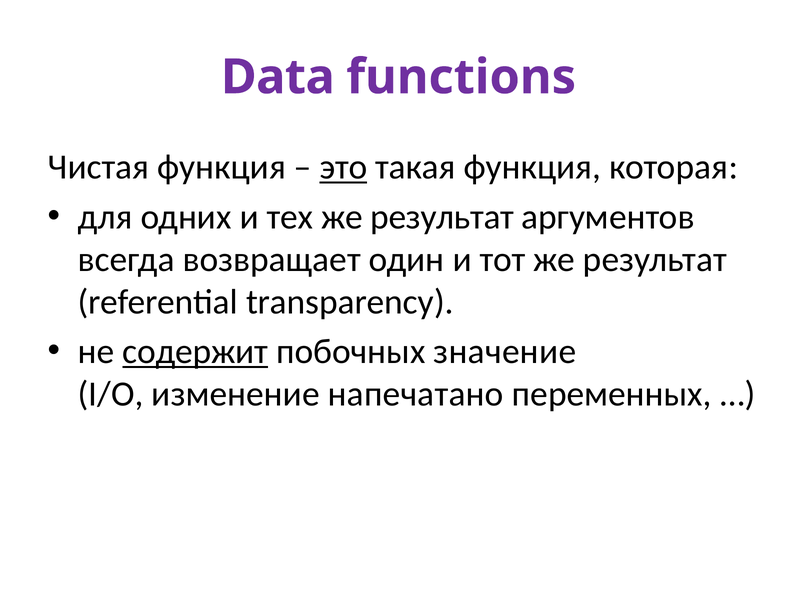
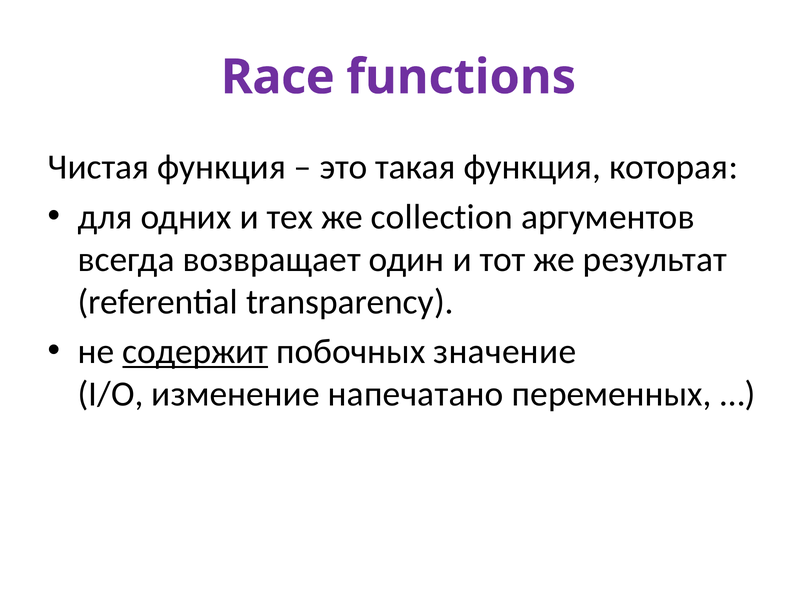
Data: Data -> Race
это underline: present -> none
тех же результат: результат -> collection
